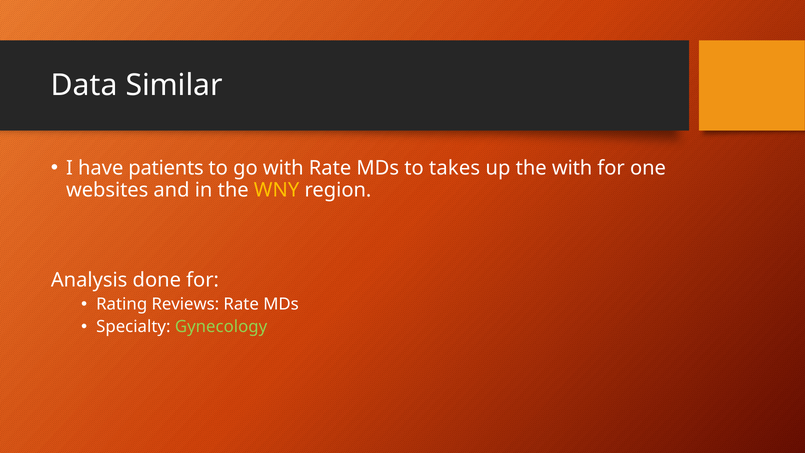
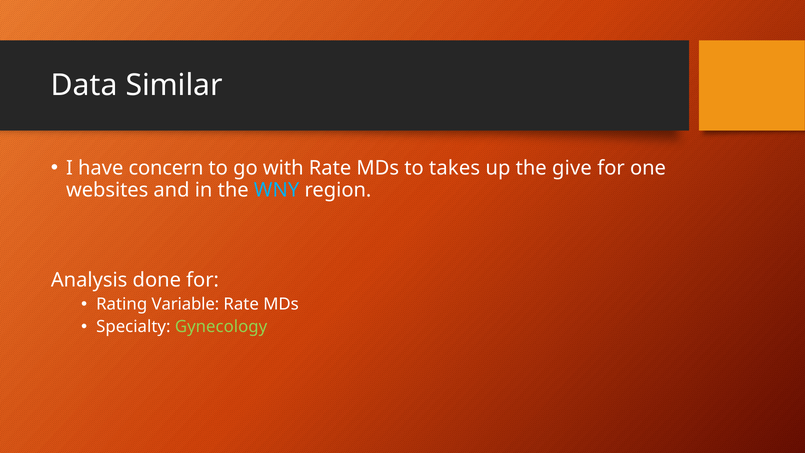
patients: patients -> concern
the with: with -> give
WNY colour: yellow -> light blue
Reviews: Reviews -> Variable
